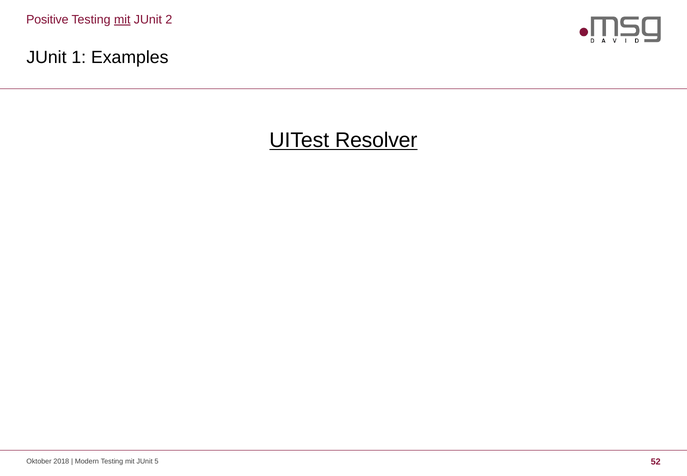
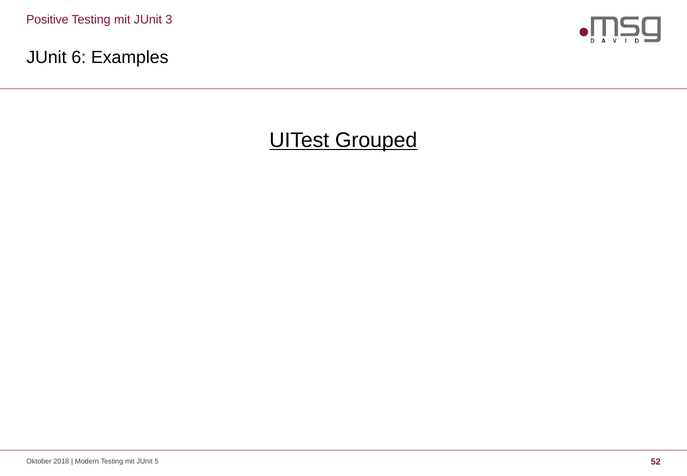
mit at (122, 20) underline: present -> none
2: 2 -> 3
1: 1 -> 6
Resolver: Resolver -> Grouped
